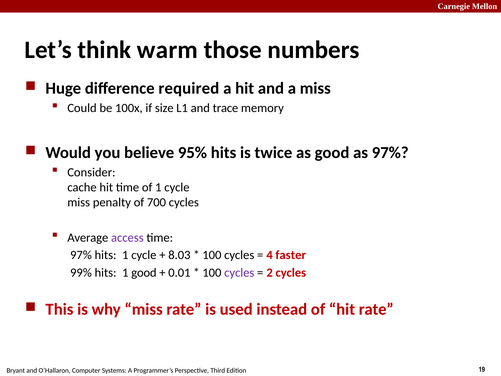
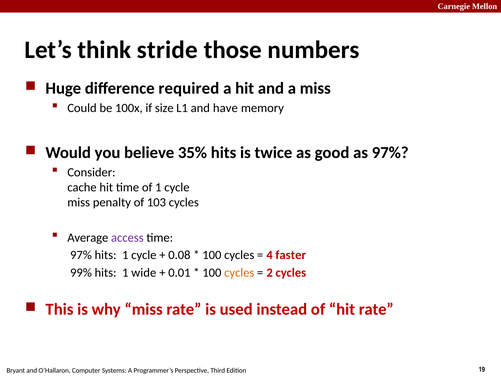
warm: warm -> stride
trace: trace -> have
95%: 95% -> 35%
700: 700 -> 103
8.03: 8.03 -> 0.08
1 good: good -> wide
cycles at (239, 272) colour: purple -> orange
